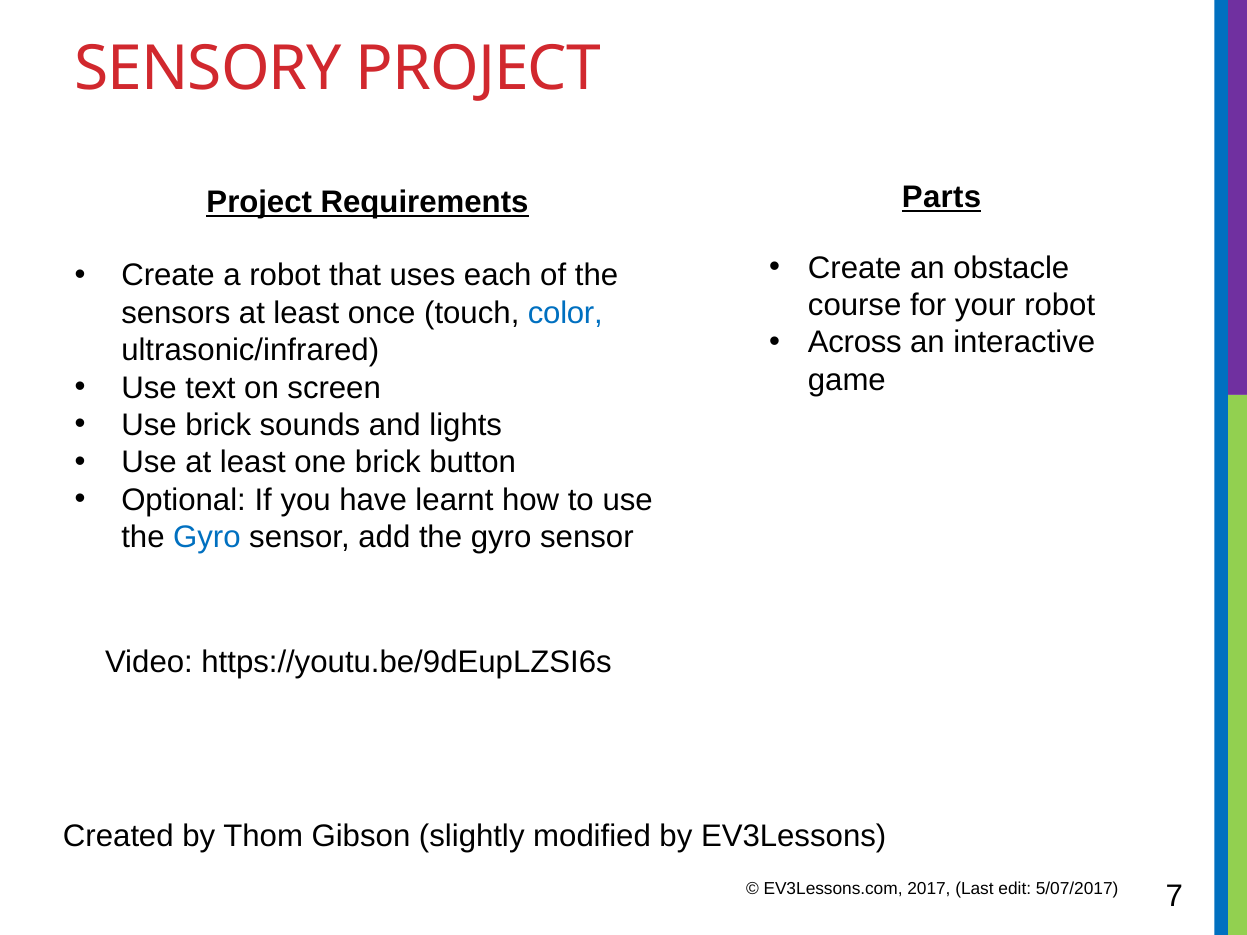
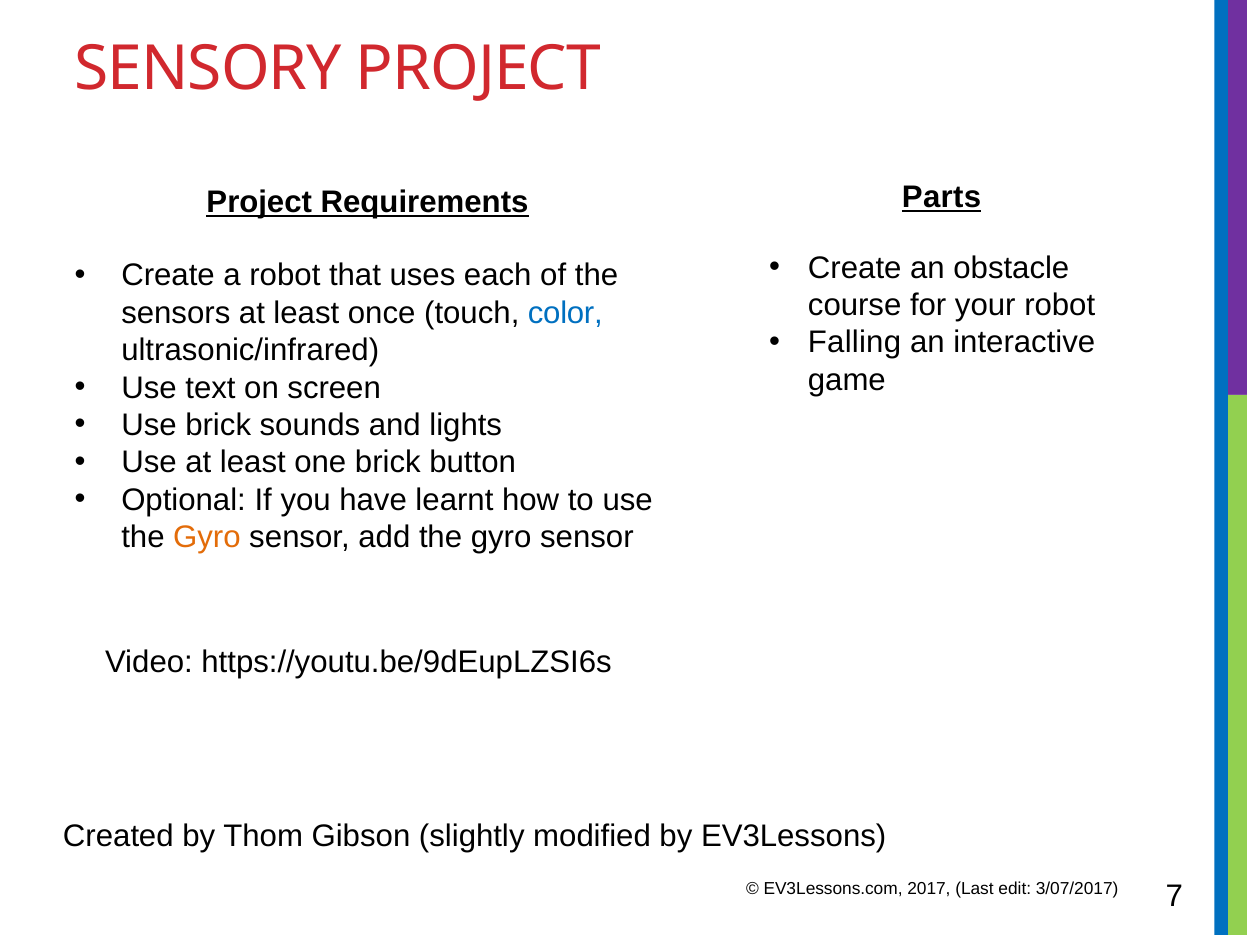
Across: Across -> Falling
Gyro at (207, 538) colour: blue -> orange
5/07/2017: 5/07/2017 -> 3/07/2017
